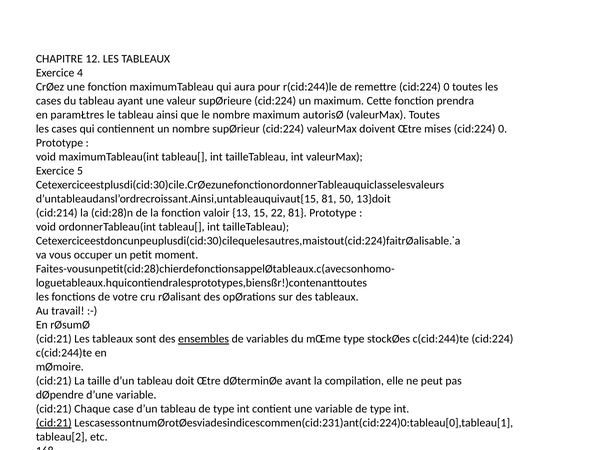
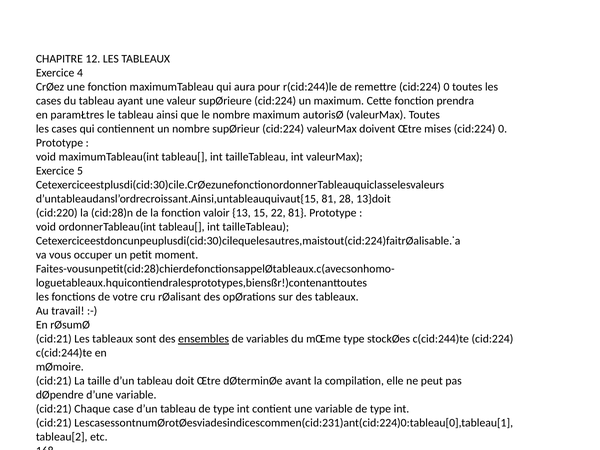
50: 50 -> 28
cid:214: cid:214 -> cid:220
cid:21 at (54, 423) underline: present -> none
